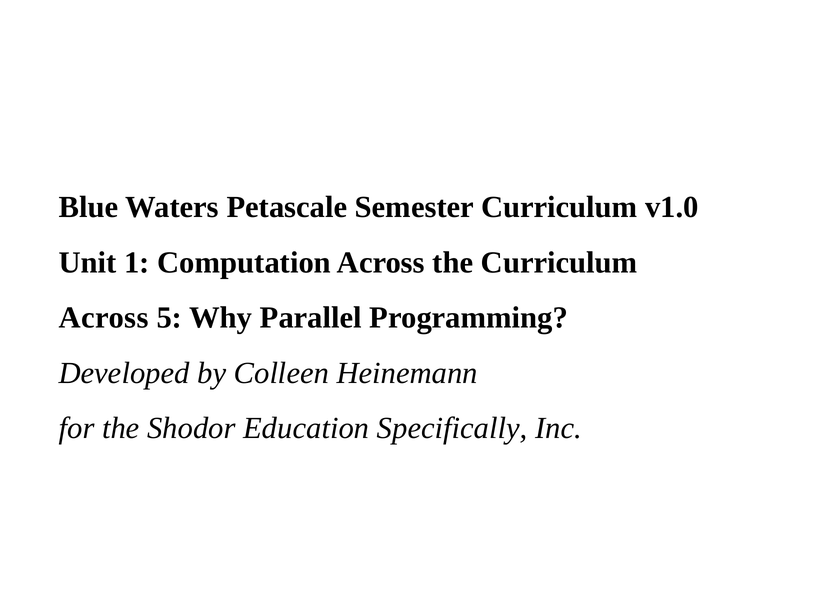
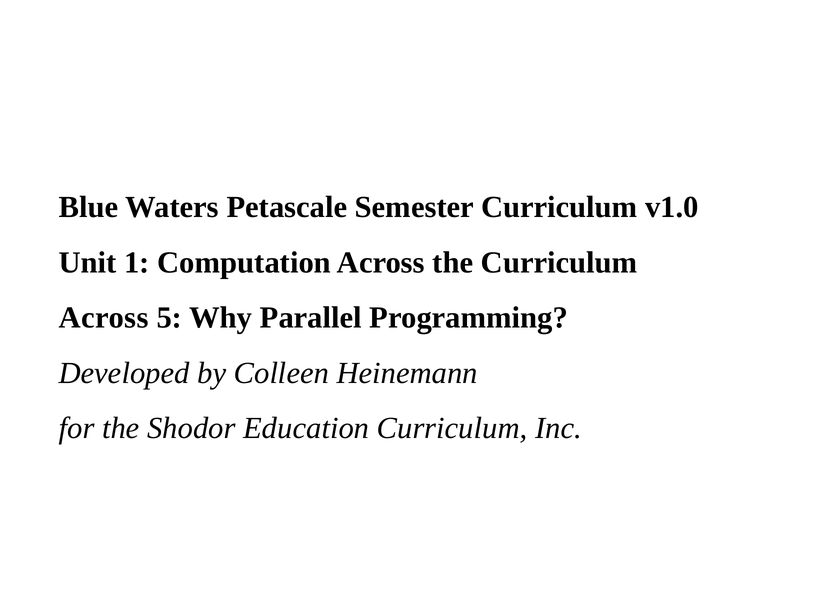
Education Specifically: Specifically -> Curriculum
